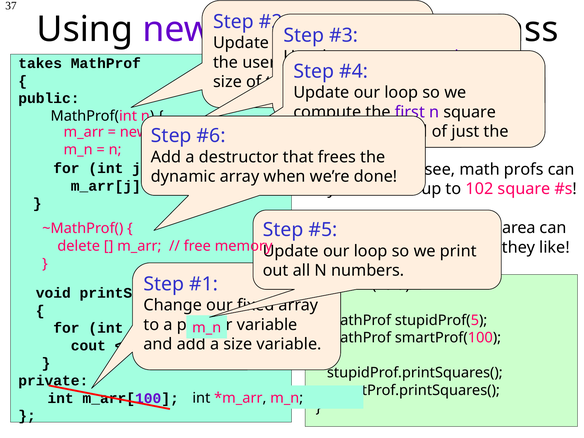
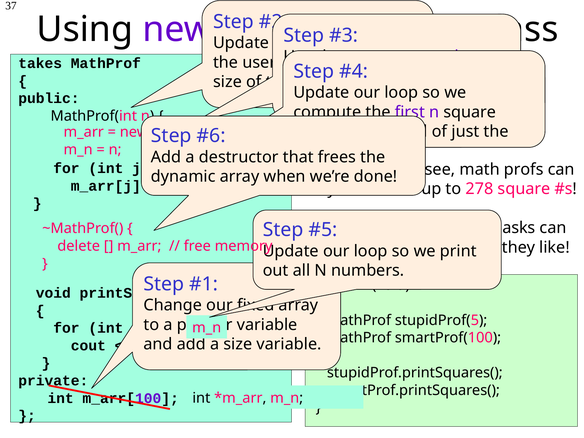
102: 102 -> 278
area: area -> asks
